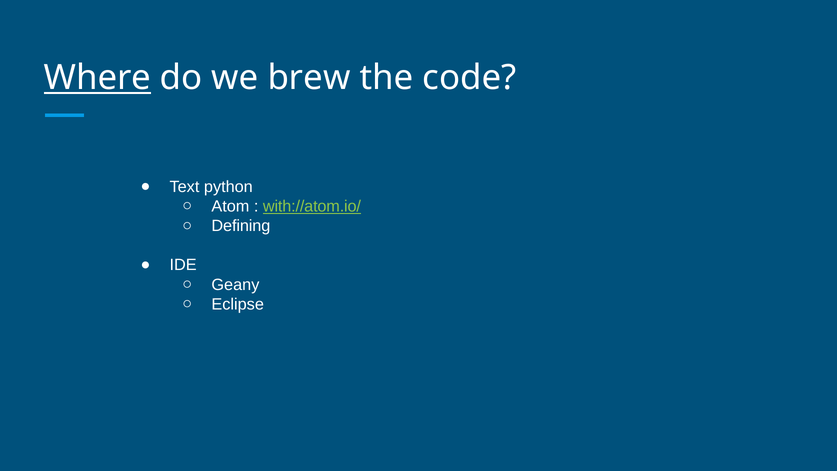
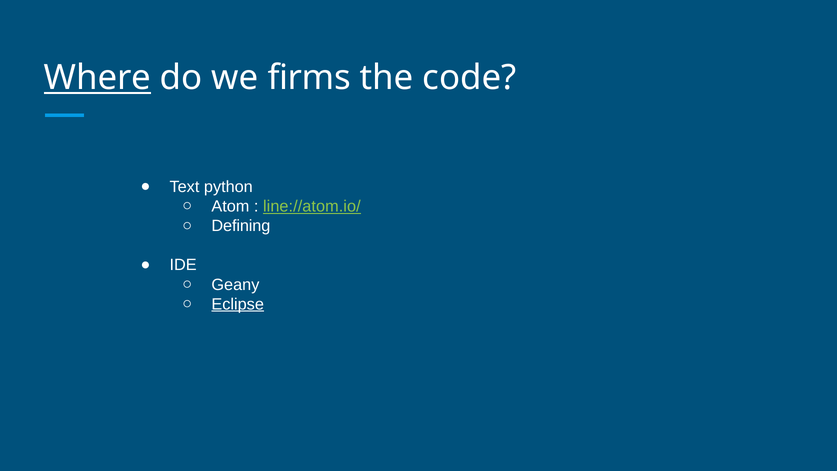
brew: brew -> firms
with://atom.io/: with://atom.io/ -> line://atom.io/
Eclipse underline: none -> present
